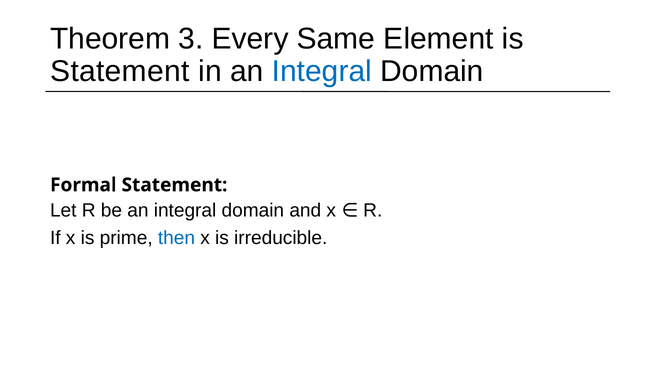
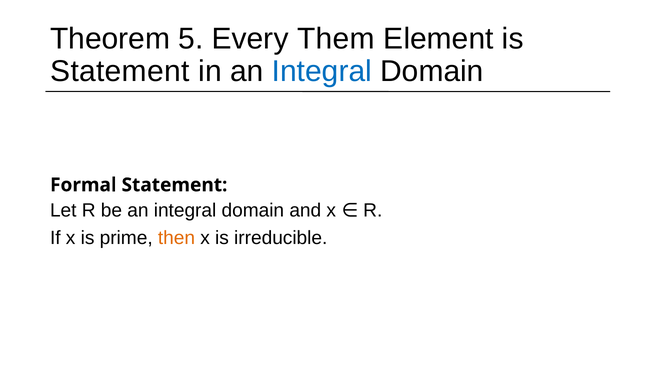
3: 3 -> 5
Same: Same -> Them
then colour: blue -> orange
